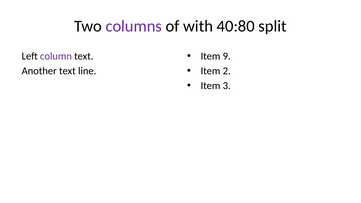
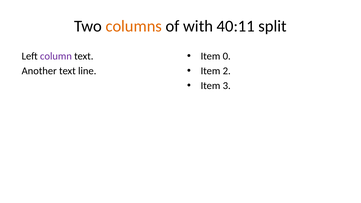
columns colour: purple -> orange
40:80: 40:80 -> 40:11
9: 9 -> 0
